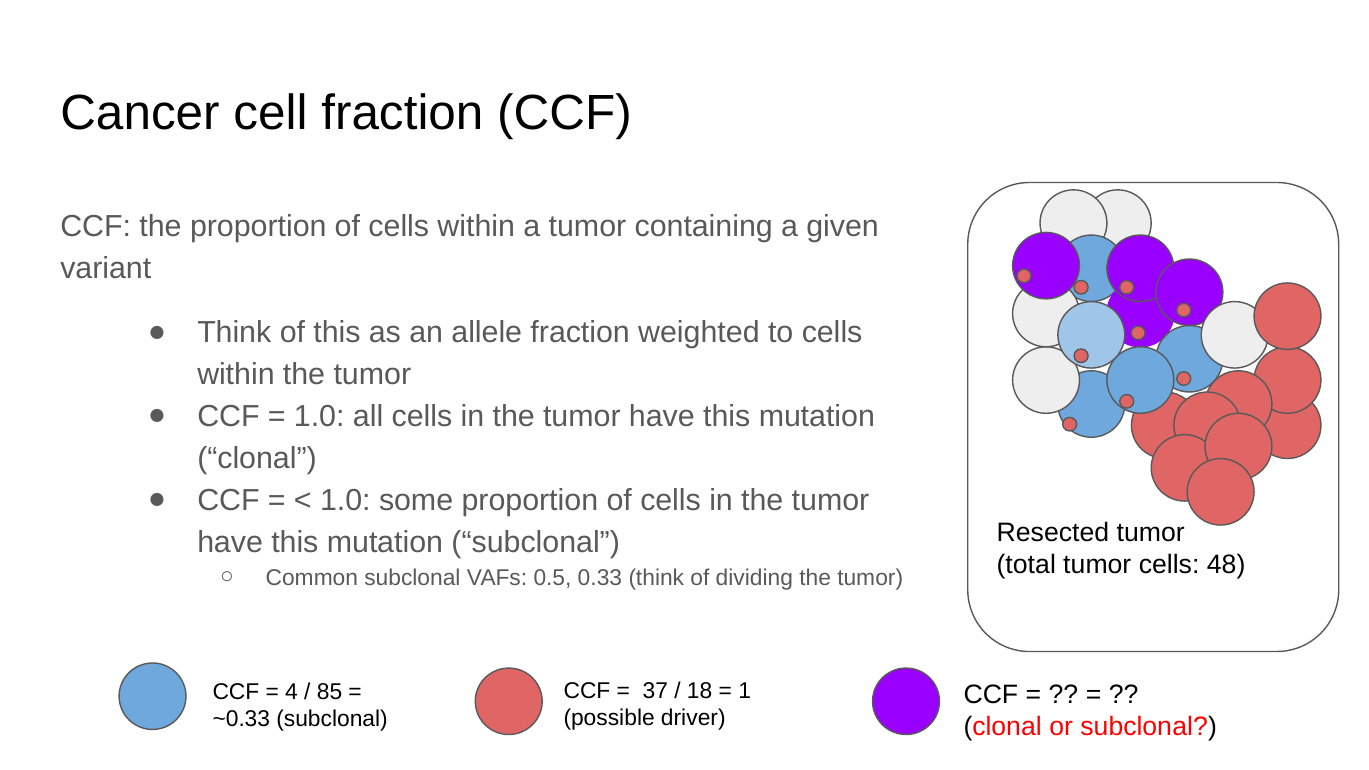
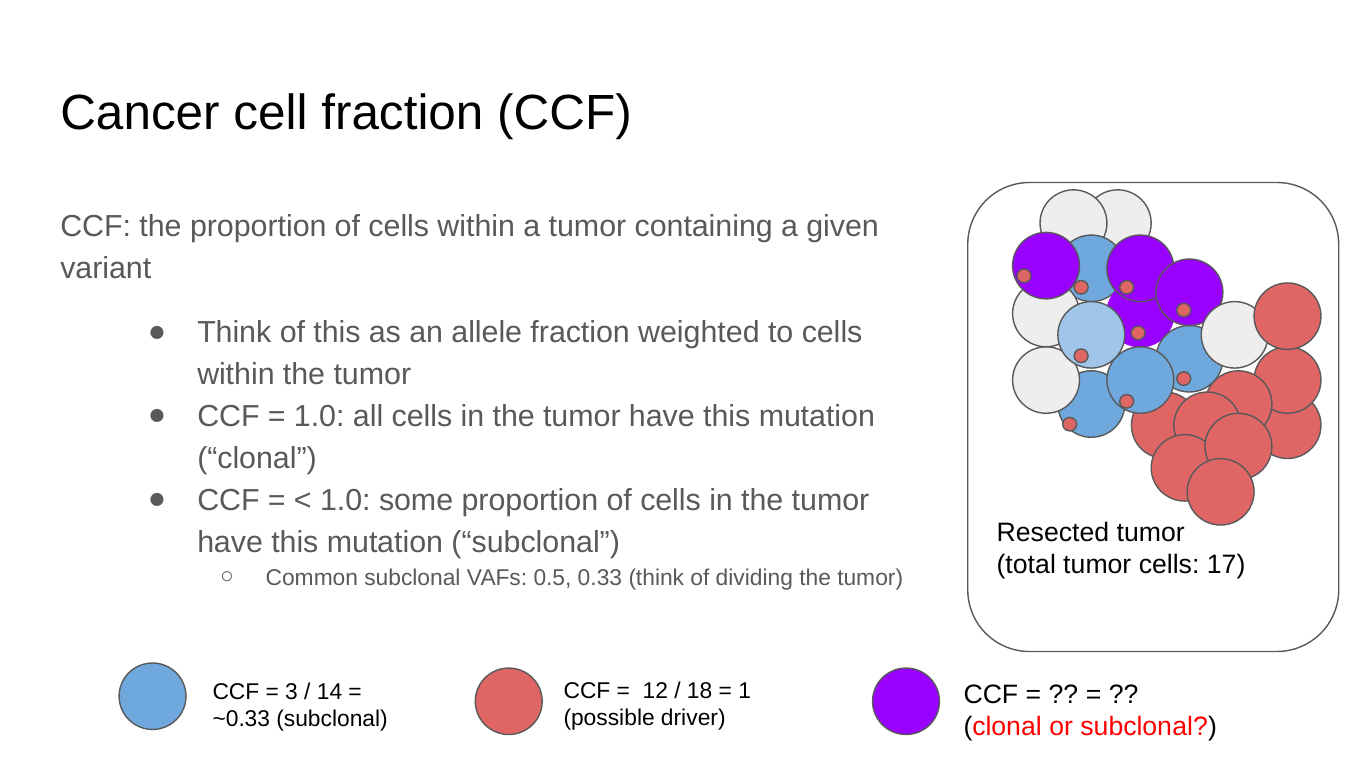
48: 48 -> 17
37: 37 -> 12
4: 4 -> 3
85: 85 -> 14
